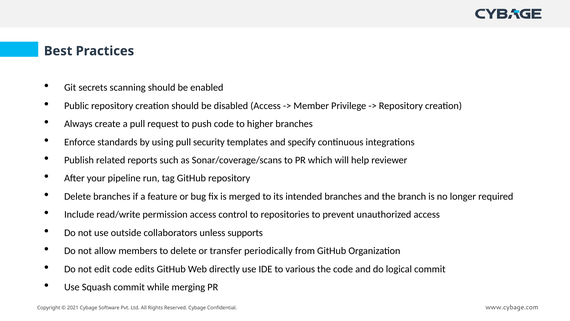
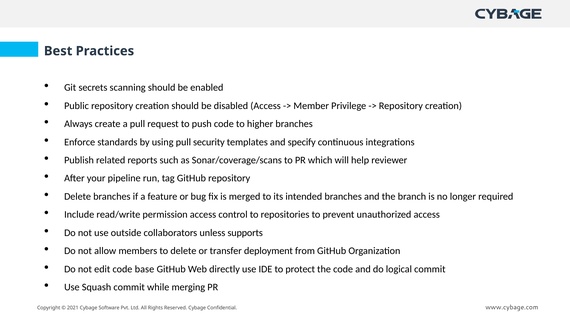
periodically: periodically -> deployment
edits: edits -> base
various: various -> protect
